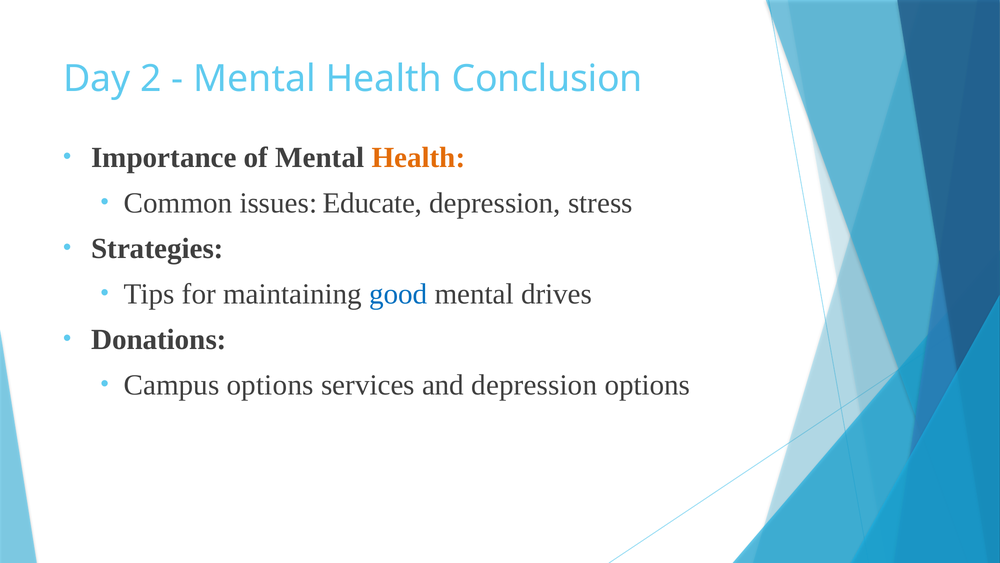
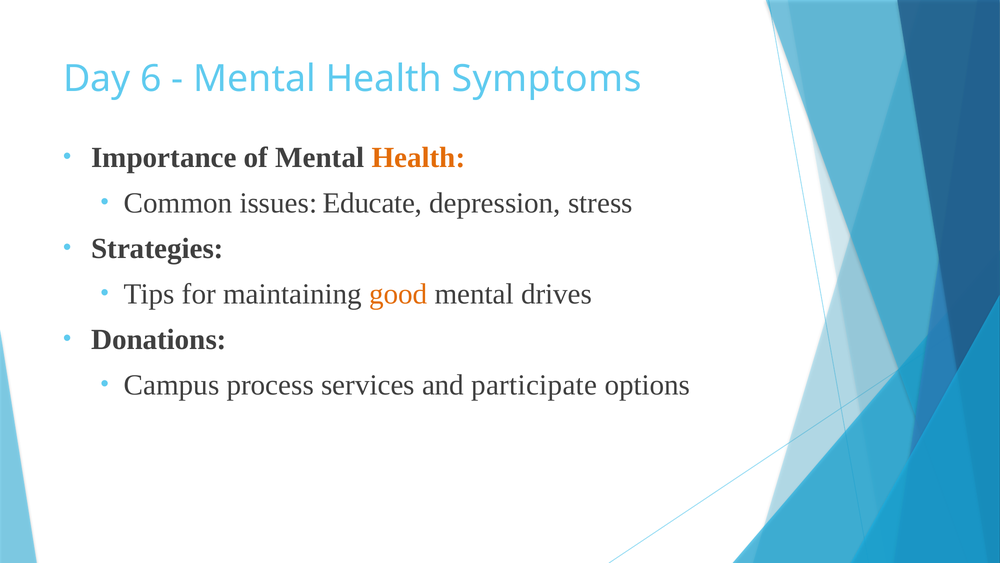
2: 2 -> 6
Conclusion: Conclusion -> Symptoms
good colour: blue -> orange
Campus options: options -> process
and depression: depression -> participate
